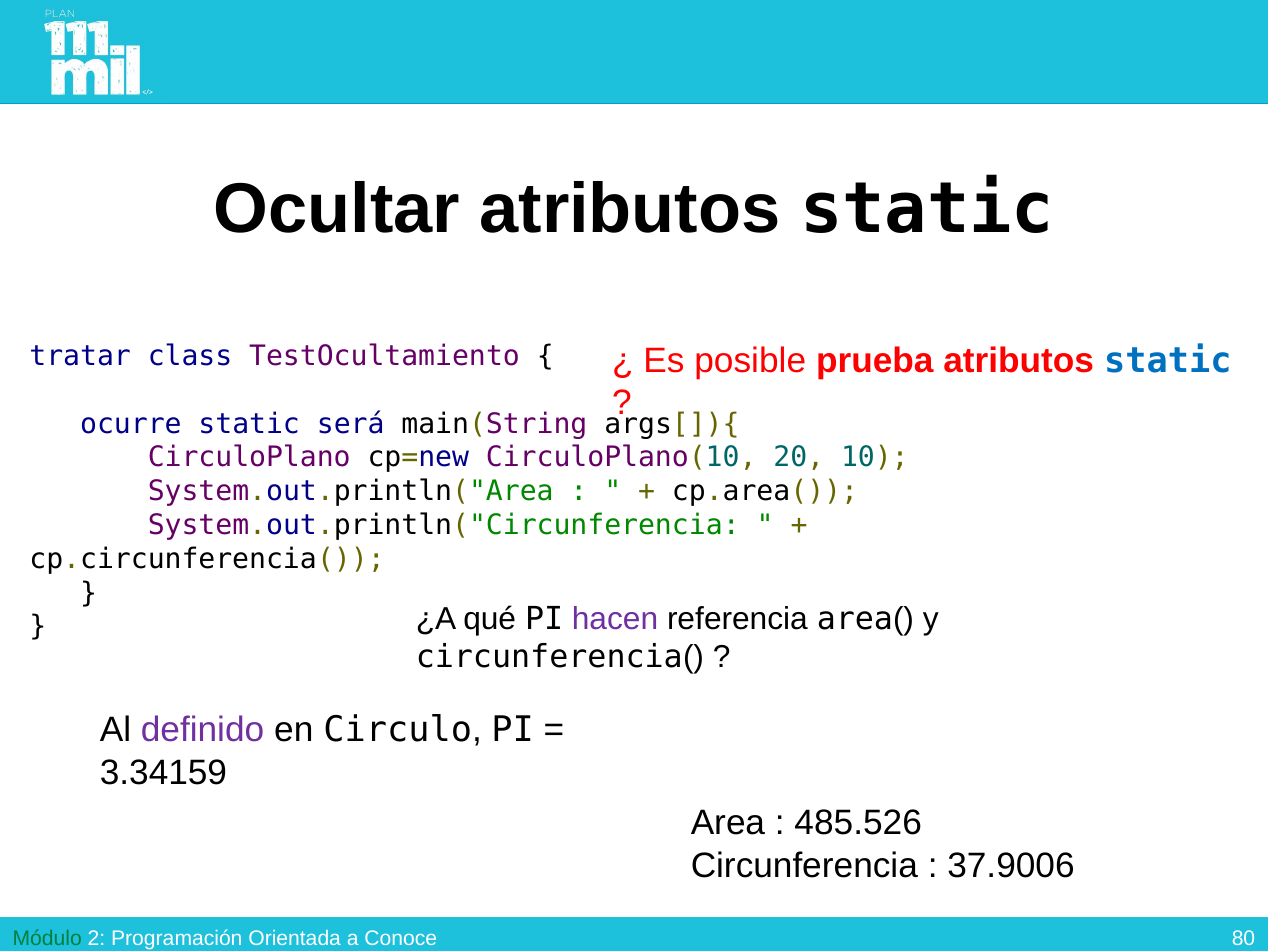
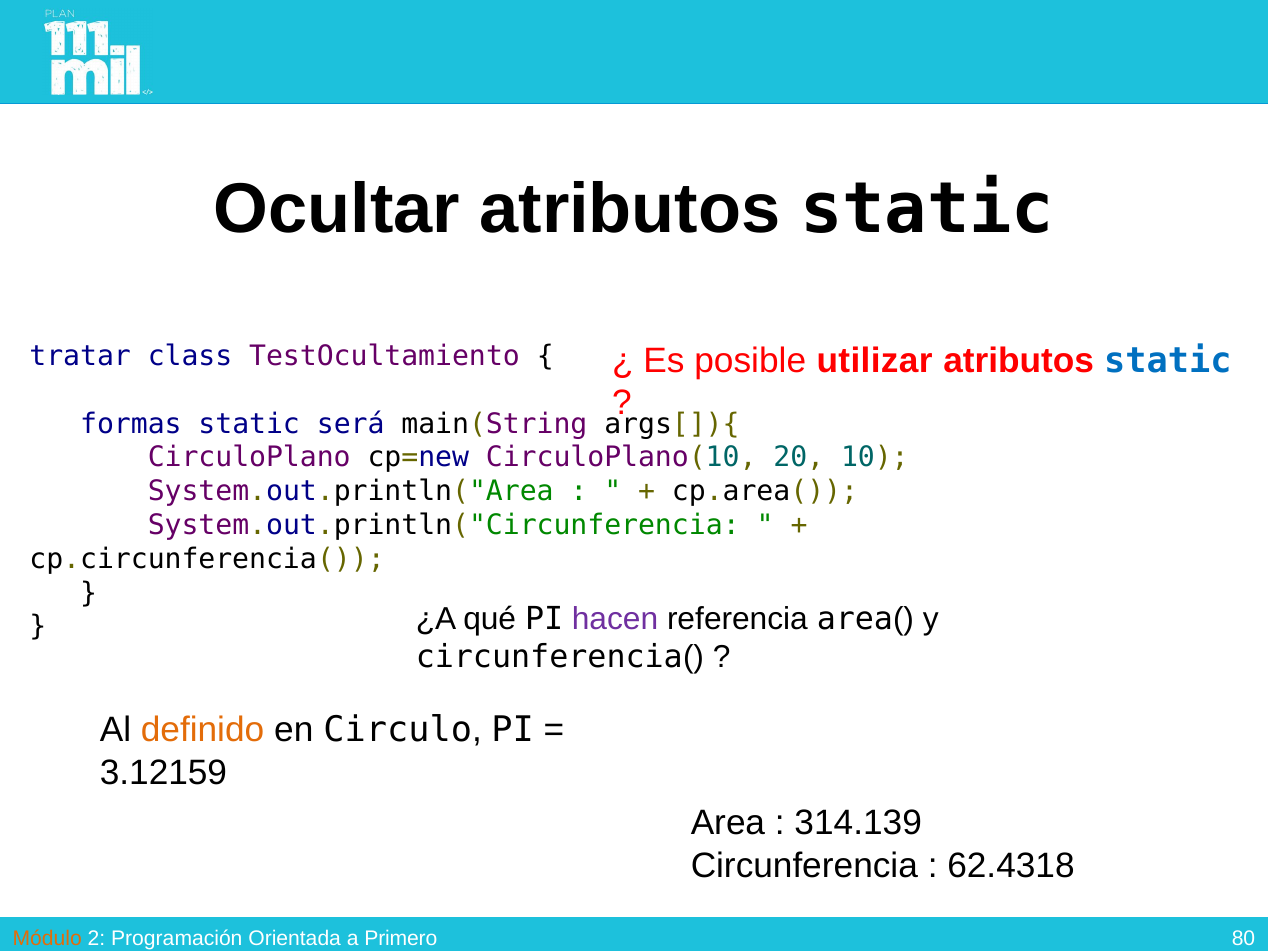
prueba: prueba -> utilizar
ocurre: ocurre -> formas
definido colour: purple -> orange
3.34159: 3.34159 -> 3.12159
485.526: 485.526 -> 314.139
37.9006: 37.9006 -> 62.4318
Módulo colour: green -> orange
Conoce: Conoce -> Primero
